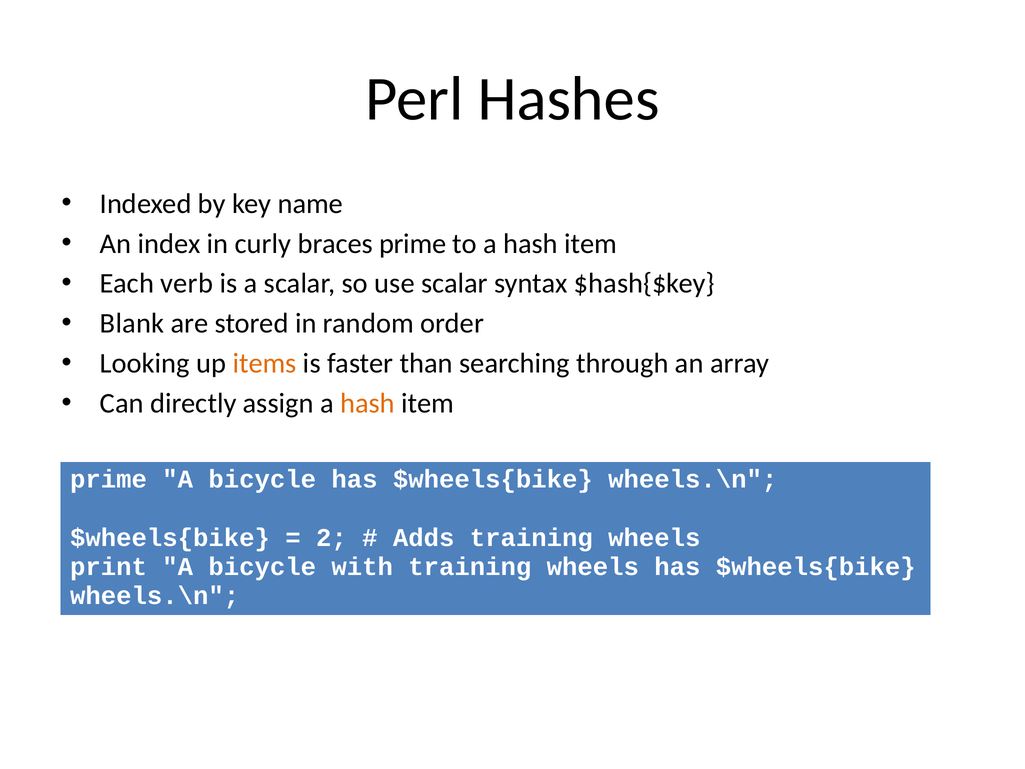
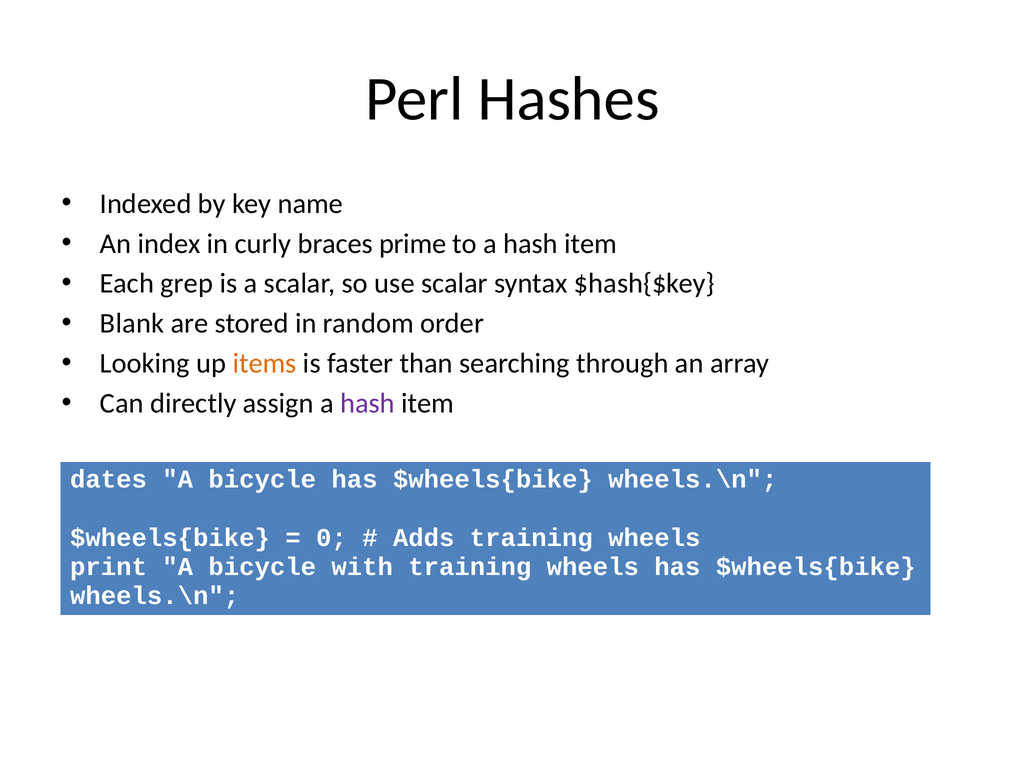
verb: verb -> grep
hash at (368, 403) colour: orange -> purple
prime at (108, 479): prime -> dates
2: 2 -> 0
